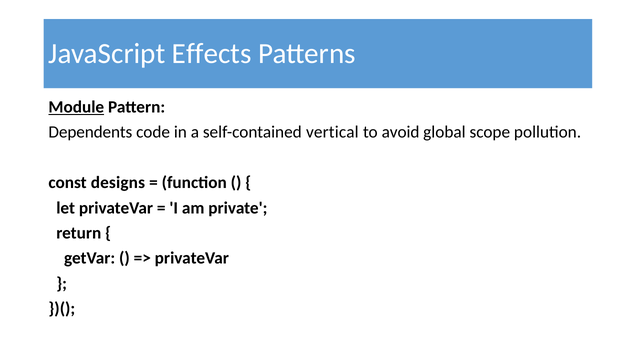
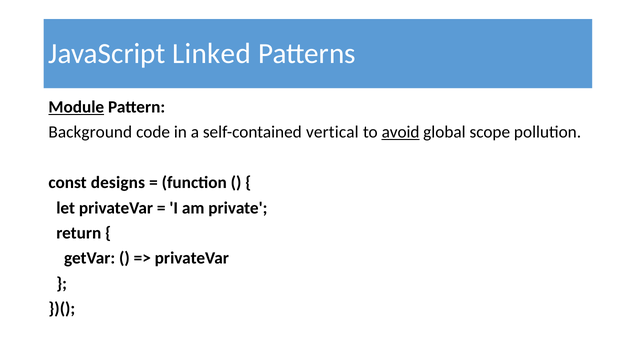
Effects: Effects -> Linked
Dependents: Dependents -> Background
avoid underline: none -> present
